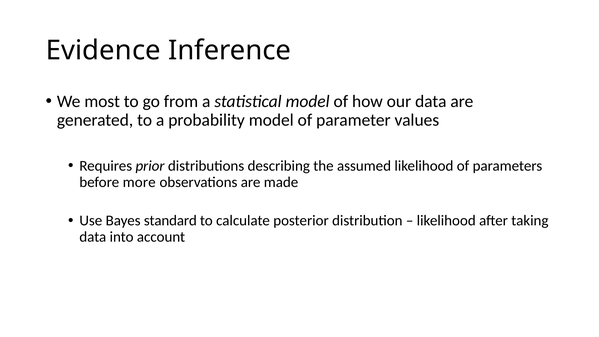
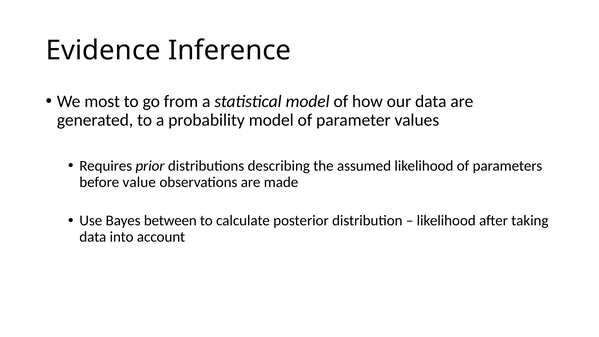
more: more -> value
standard: standard -> between
